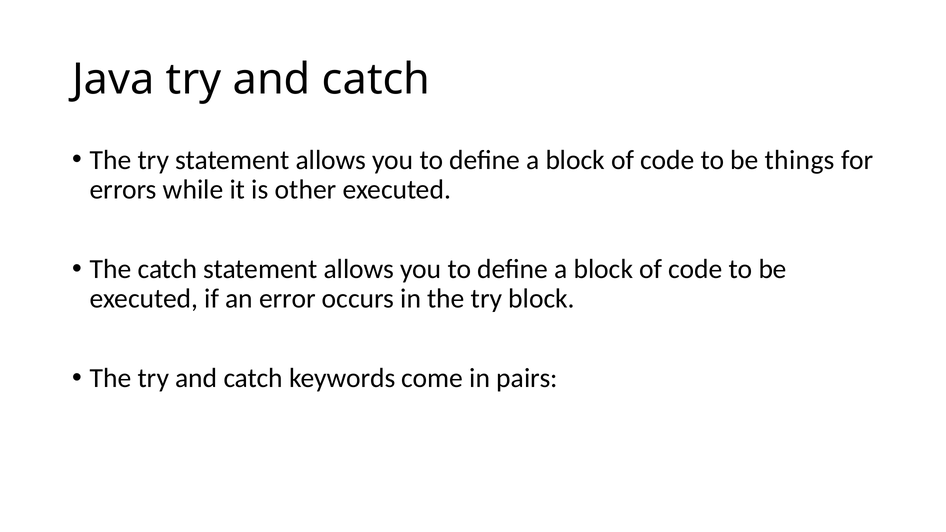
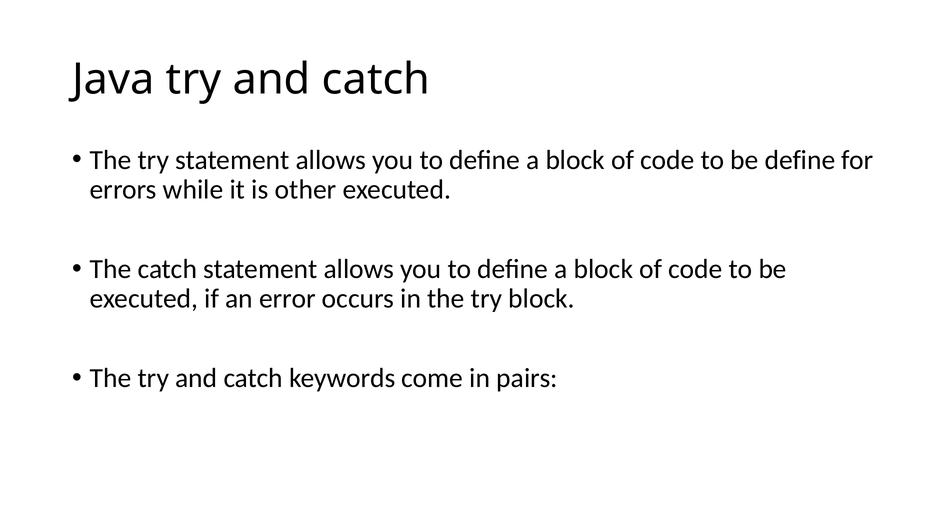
be things: things -> define
